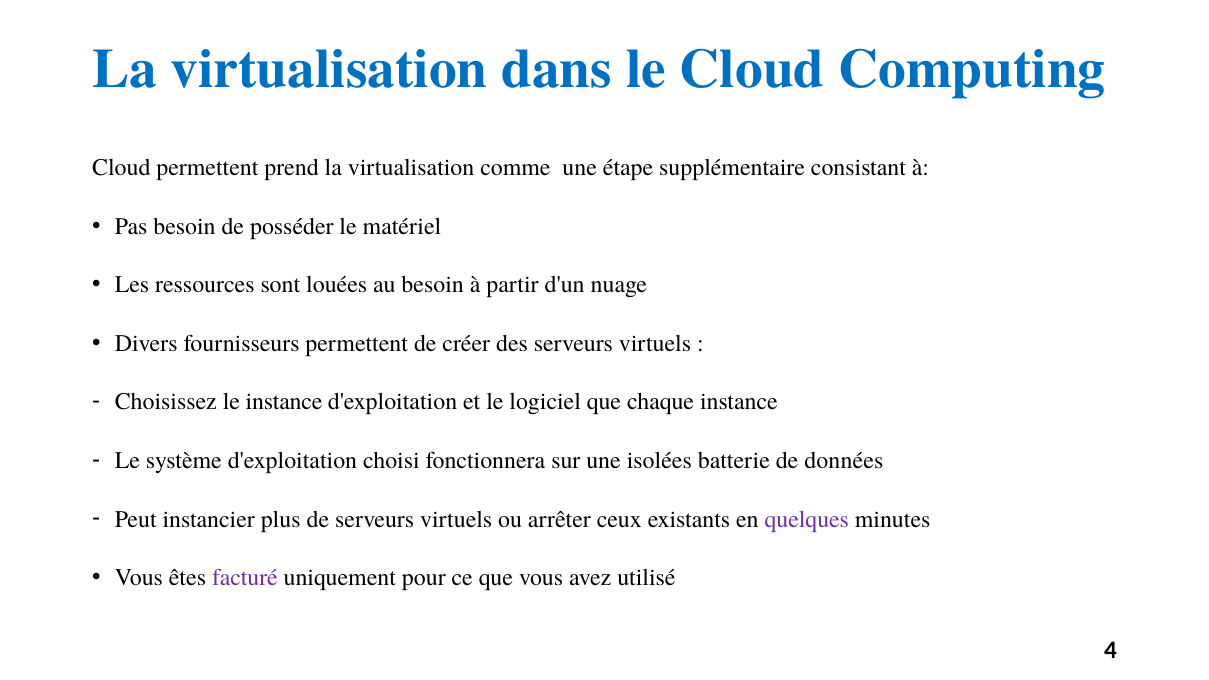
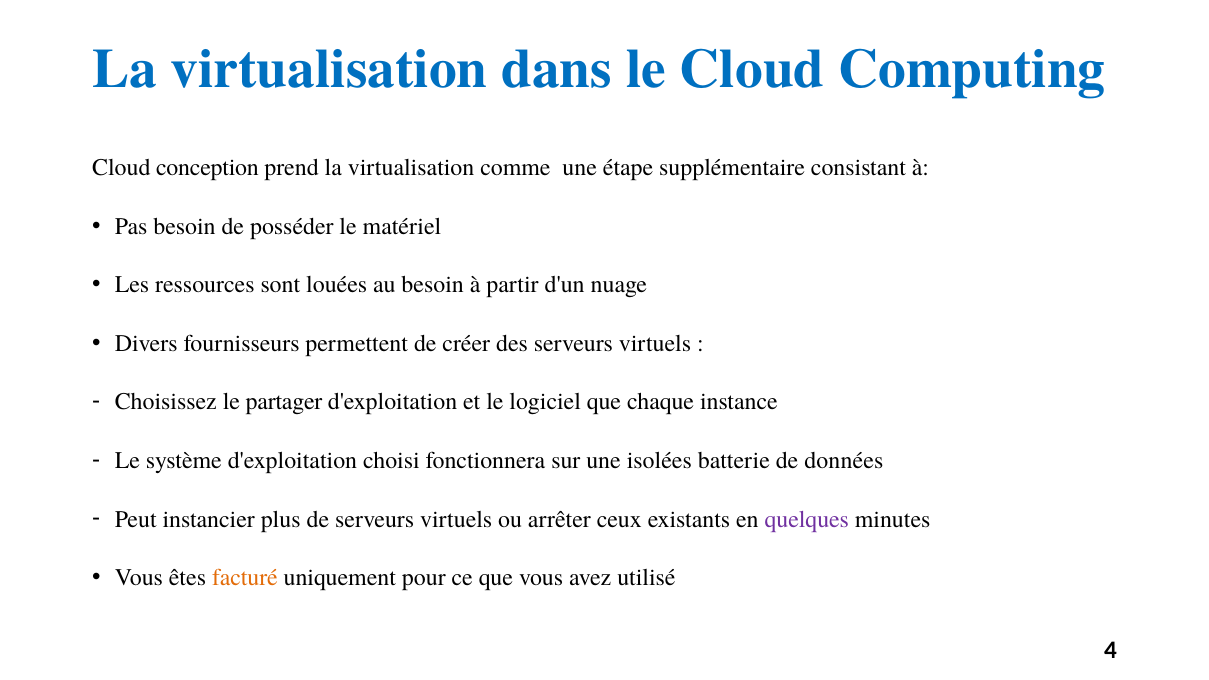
Cloud permettent: permettent -> conception
le instance: instance -> partager
facturé colour: purple -> orange
